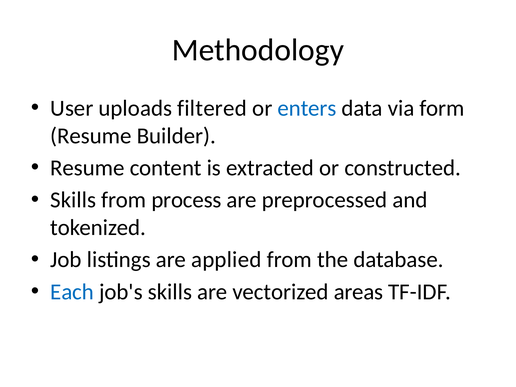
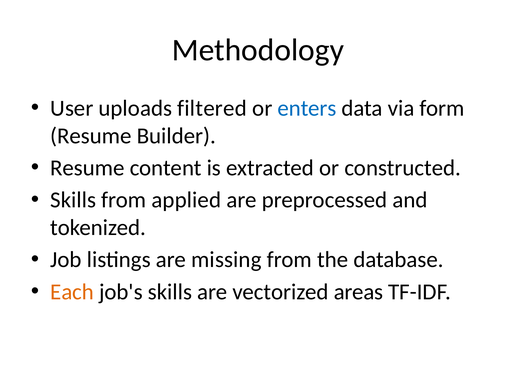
process: process -> applied
applied: applied -> missing
Each colour: blue -> orange
